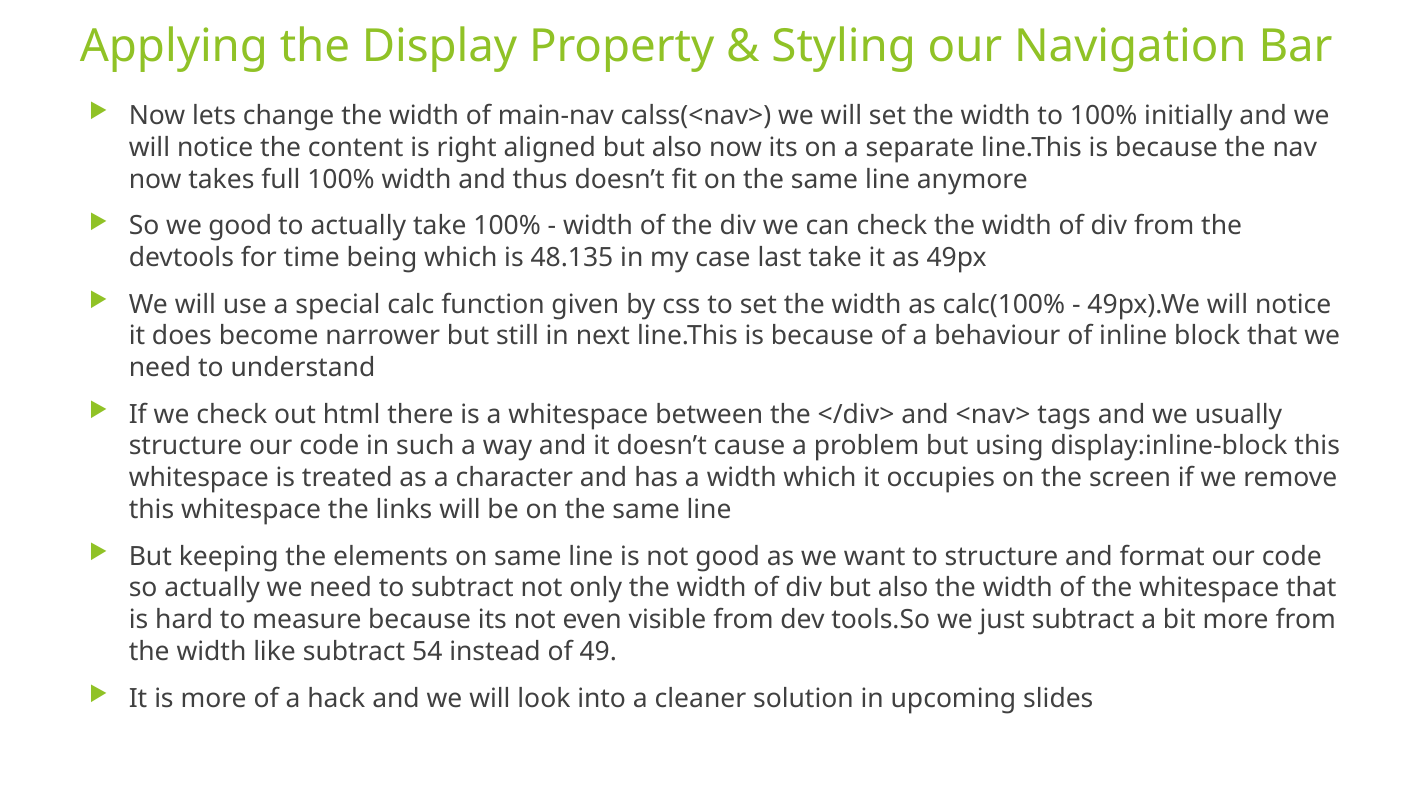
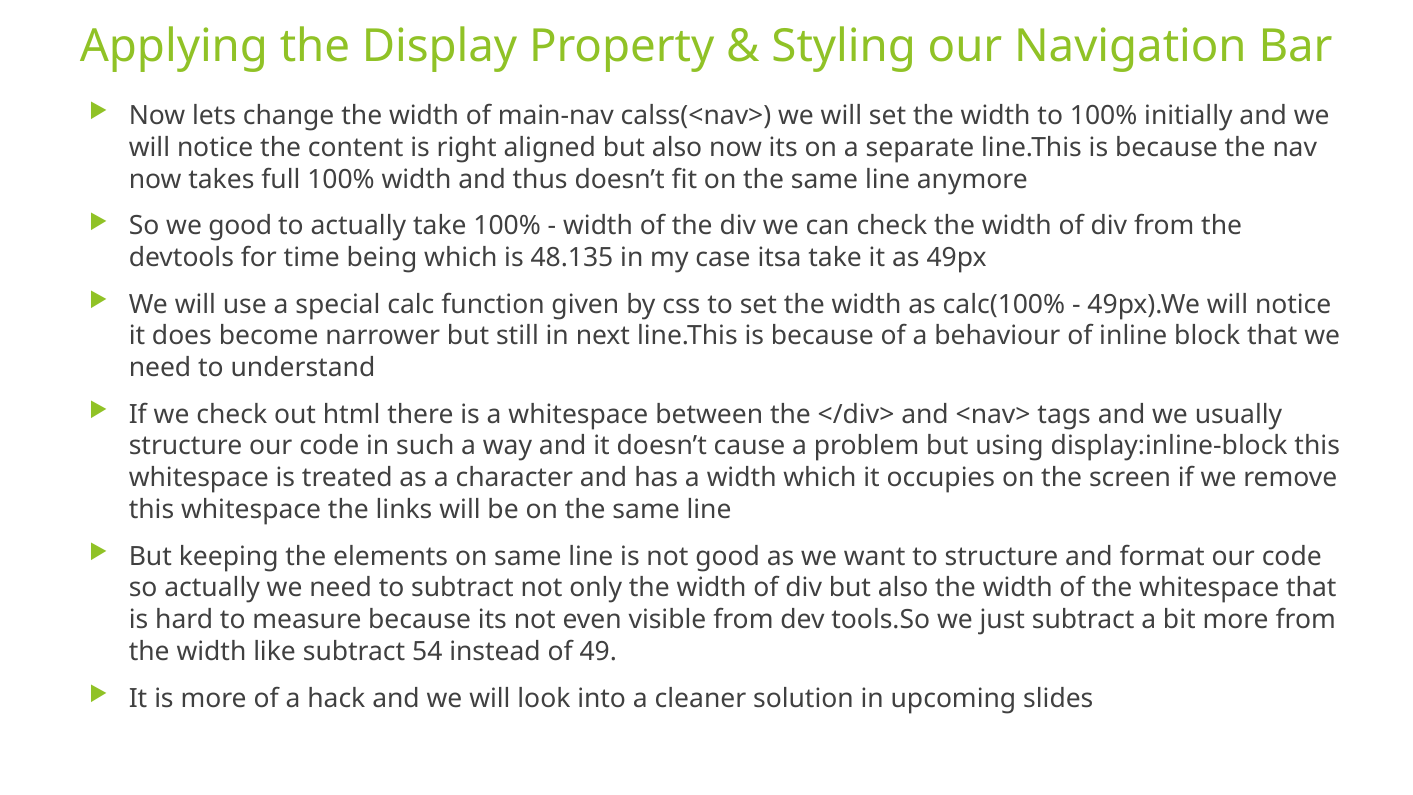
last: last -> itsa
